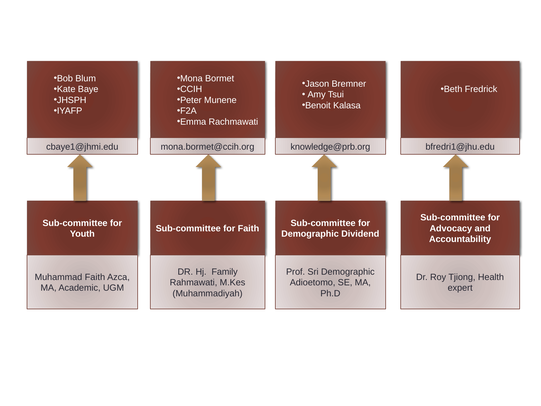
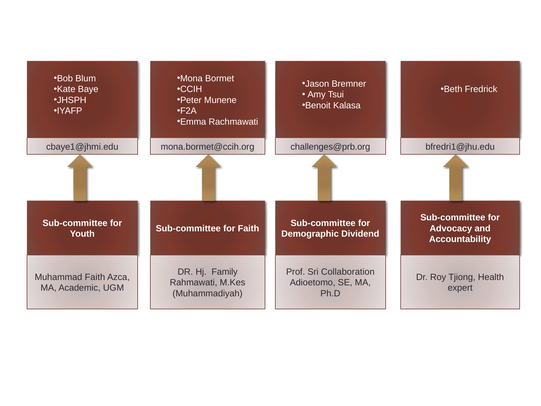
knowledge@prb.org: knowledge@prb.org -> challenges@prb.org
Sri Demographic: Demographic -> Collaboration
